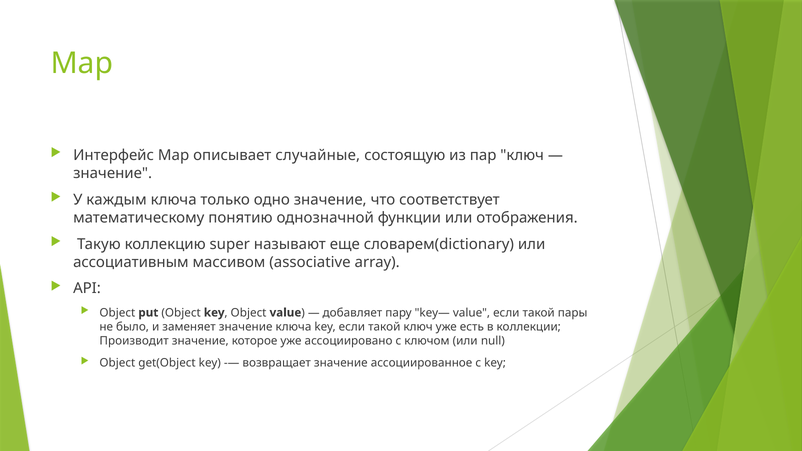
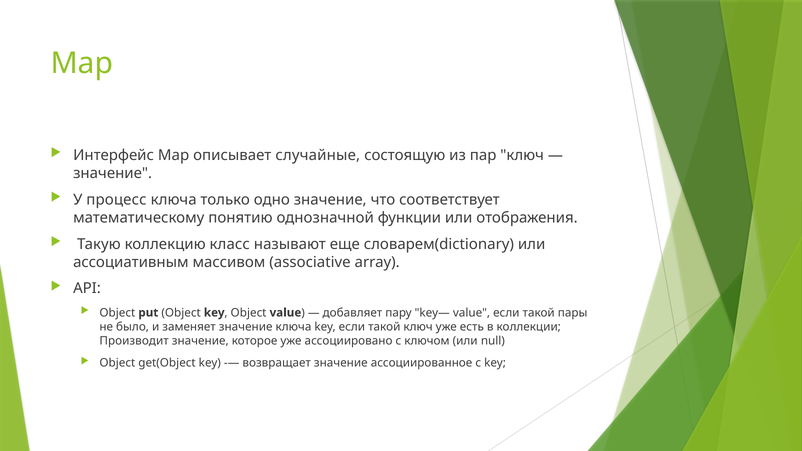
каждым: каждым -> процесс
super: super -> класс
